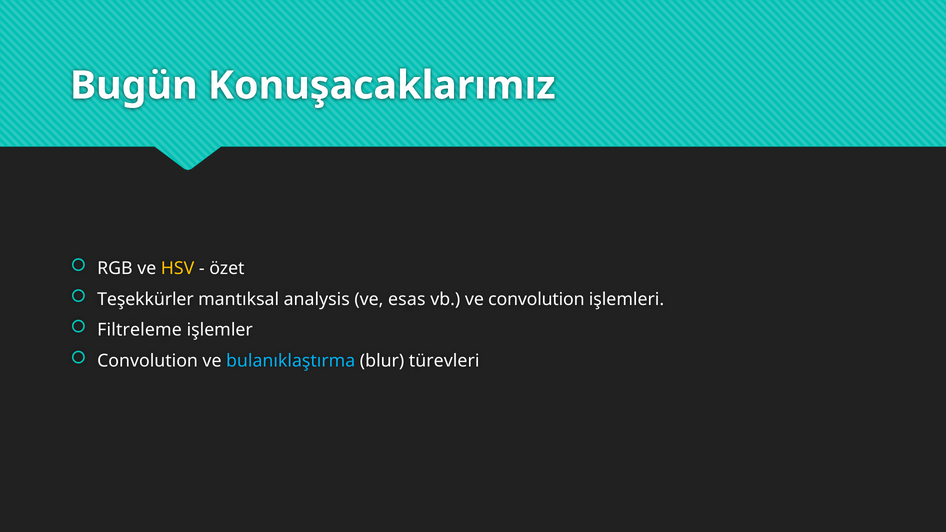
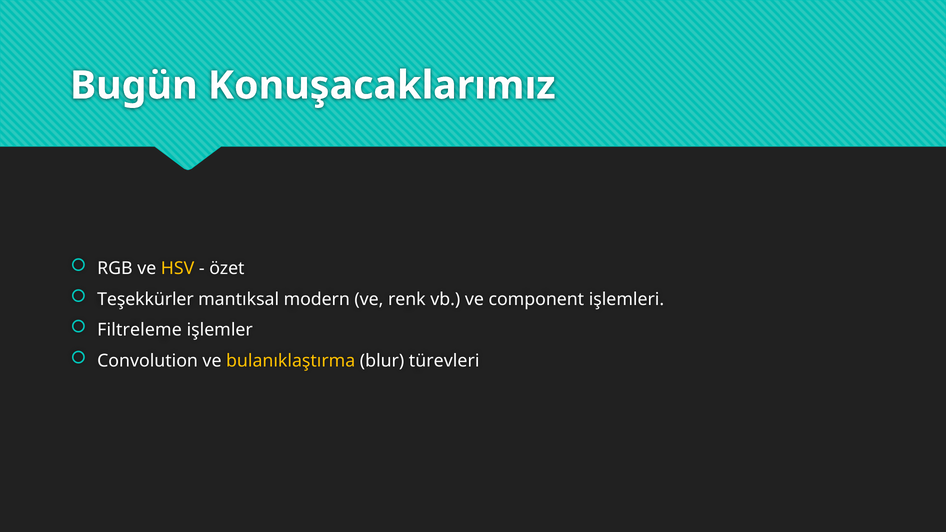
analysis: analysis -> modern
esas: esas -> renk
ve convolution: convolution -> component
bulanıklaştırma colour: light blue -> yellow
